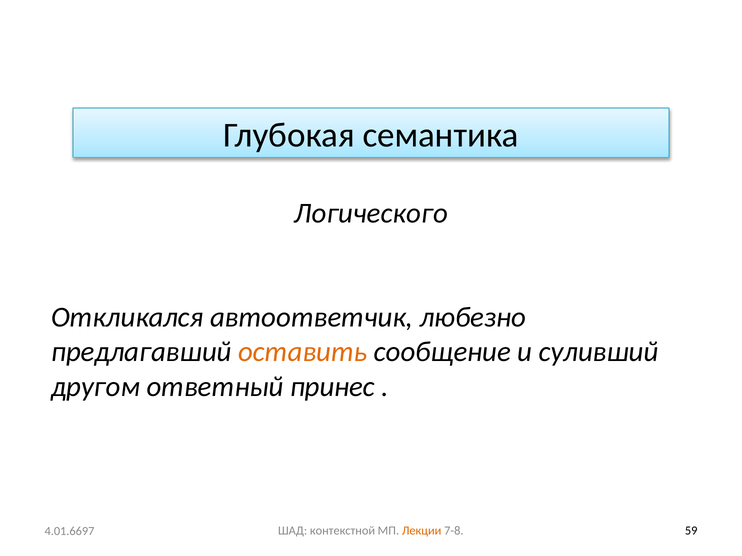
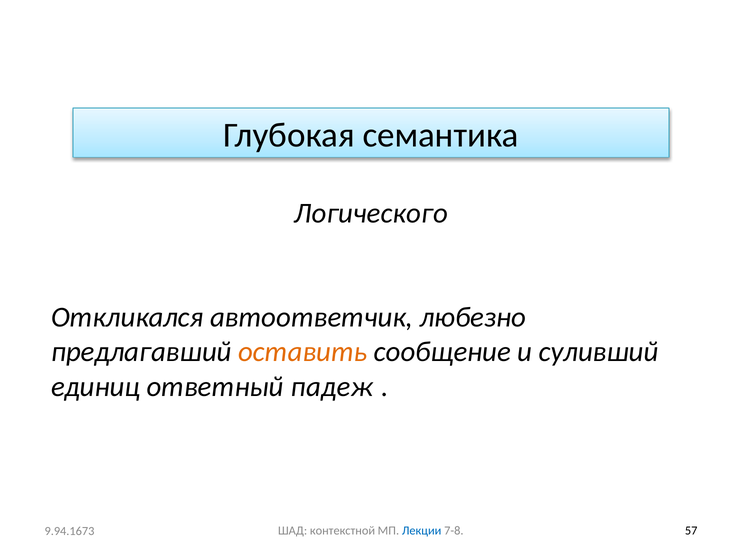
другом: другом -> единиц
принес: принес -> падеж
Лекции colour: orange -> blue
59: 59 -> 57
4.01.6697: 4.01.6697 -> 9.94.1673
